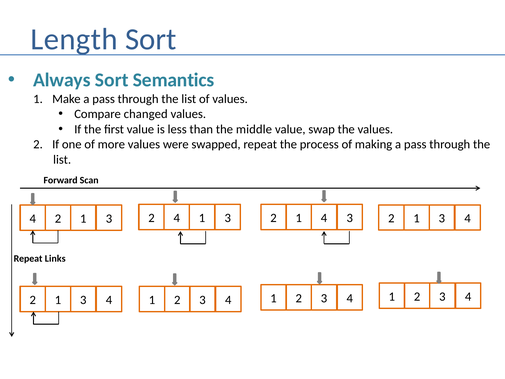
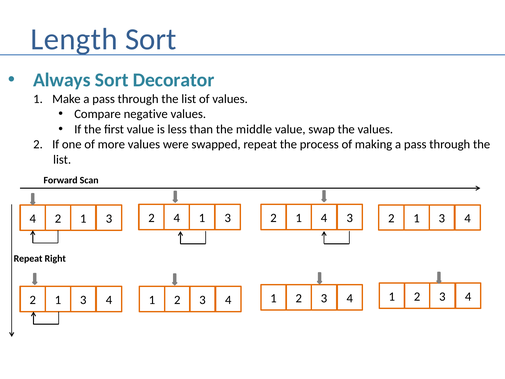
Semantics: Semantics -> Decorator
changed: changed -> negative
Links: Links -> Right
